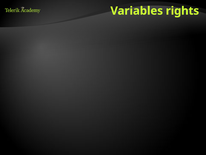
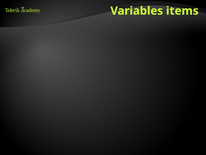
rights: rights -> items
